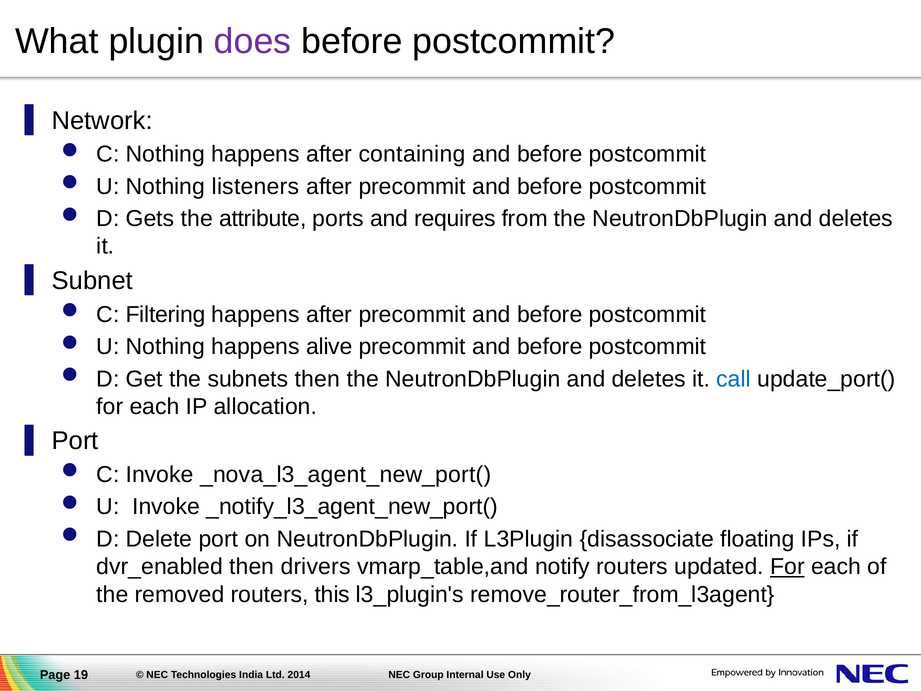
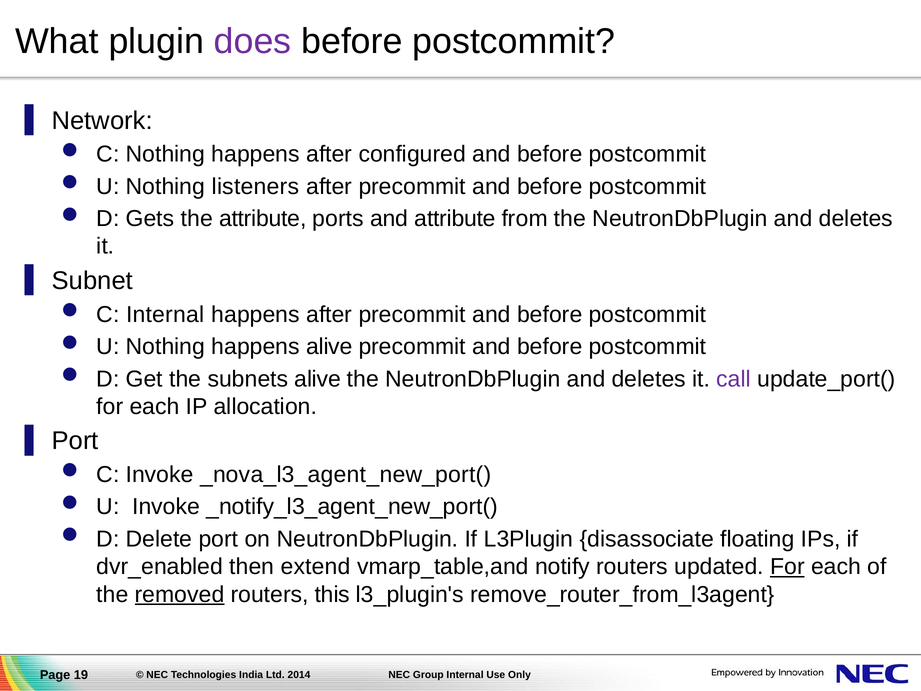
containing: containing -> configured
and requires: requires -> attribute
C Filtering: Filtering -> Internal
subnets then: then -> alive
call colour: blue -> purple
drivers: drivers -> extend
removed underline: none -> present
